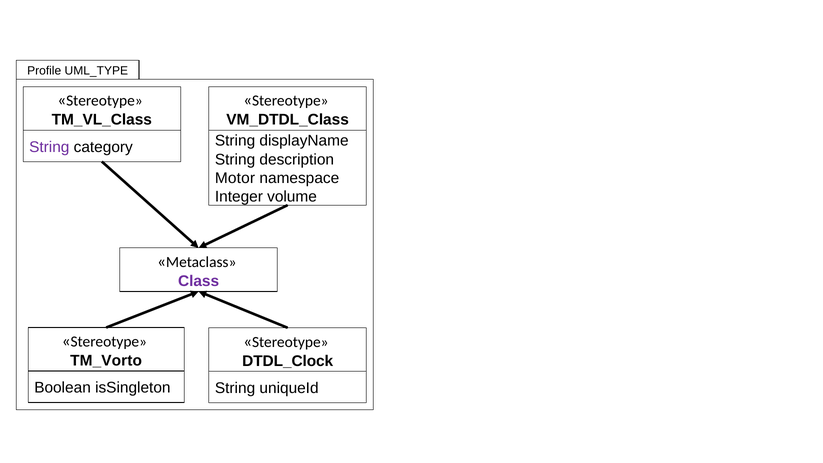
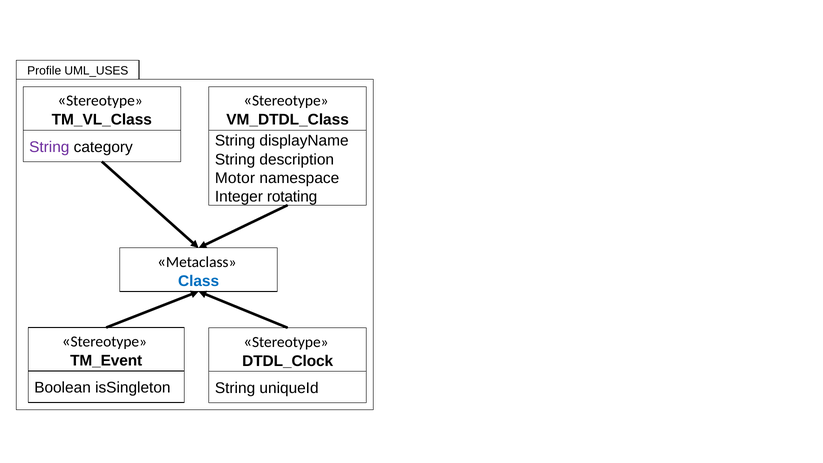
UML_TYPE: UML_TYPE -> UML_USES
volume: volume -> rotating
Class colour: purple -> blue
TM_Vorto: TM_Vorto -> TM_Event
